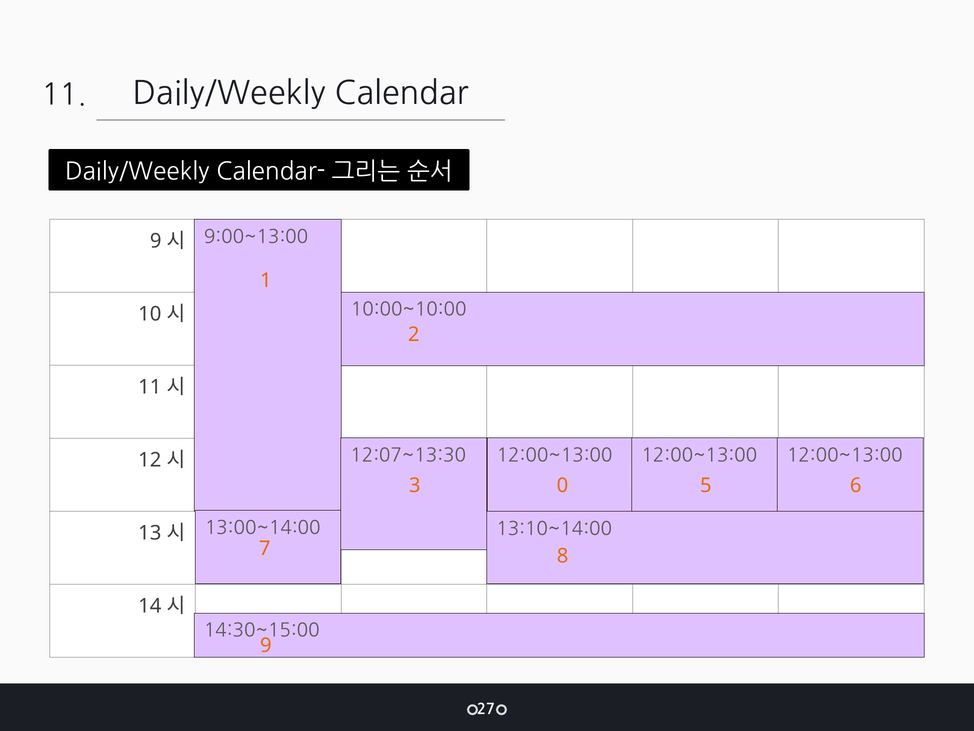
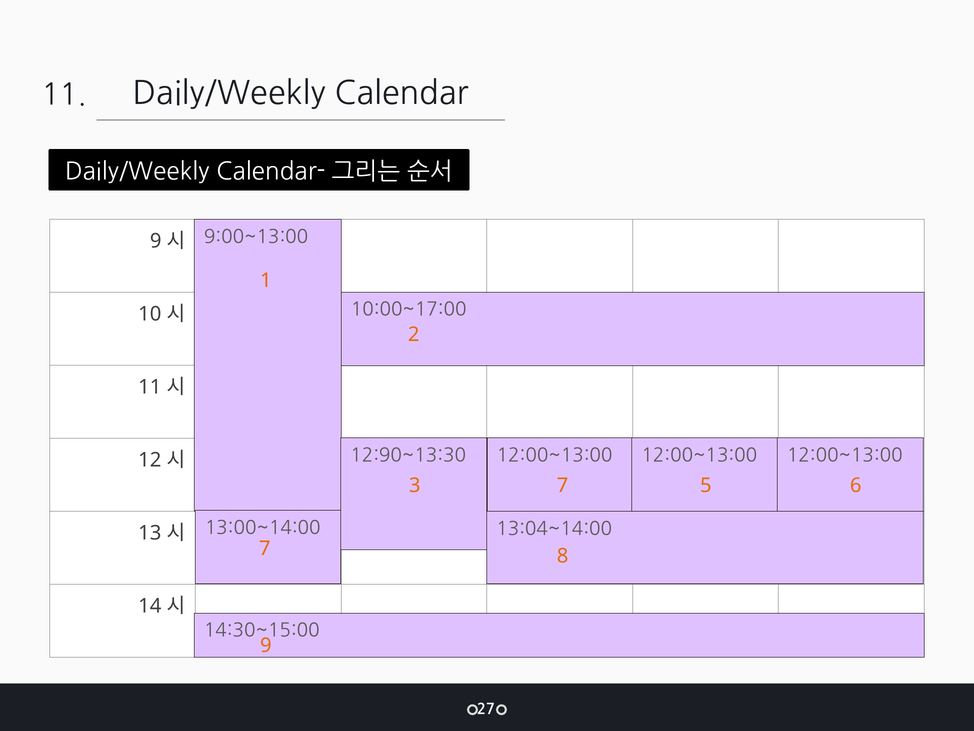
10:00~10:00: 10:00~10:00 -> 10:00~17:00
12:07~13:30: 12:07~13:30 -> 12:90~13:30
3 0: 0 -> 7
13:10~14:00: 13:10~14:00 -> 13:04~14:00
